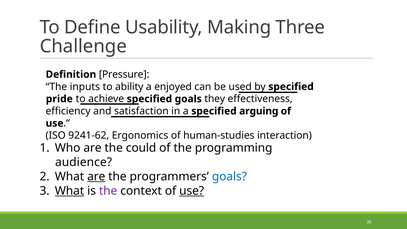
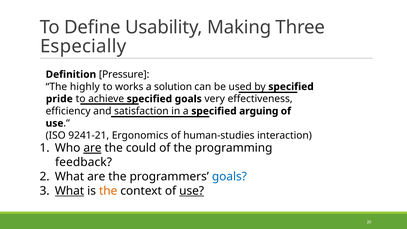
Challenge: Challenge -> Especially
inputs: inputs -> highly
ability: ability -> works
enjoyed: enjoyed -> solution
they: they -> very
9241-62: 9241-62 -> 9241-21
are at (93, 148) underline: none -> present
audience: audience -> feedback
are at (96, 177) underline: present -> none
the at (108, 191) colour: purple -> orange
